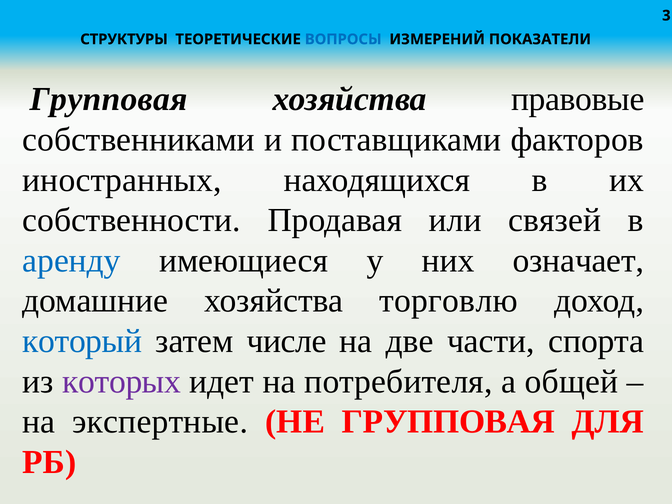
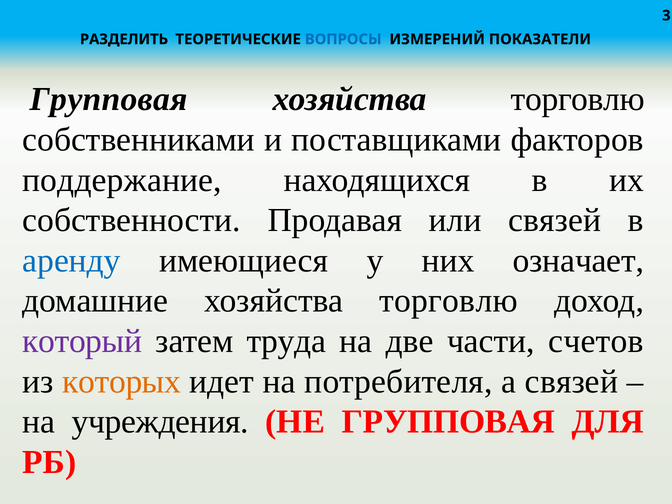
СТРУКТУРЫ: СТРУКТУРЫ -> РАЗДЕЛИТЬ
правовые at (578, 99): правовые -> торговлю
иностранных: иностранных -> поддержание
который colour: blue -> purple
числе: числе -> труда
спорта: спорта -> счетов
которых colour: purple -> orange
а общей: общей -> связей
экспертные: экспертные -> учреждения
